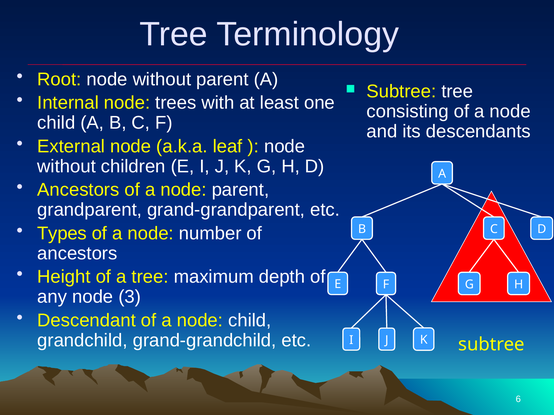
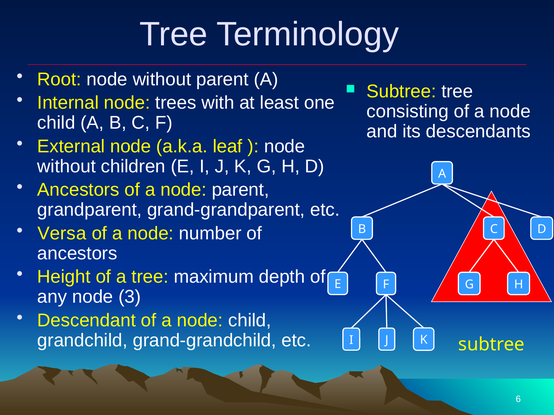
Types: Types -> Versa
